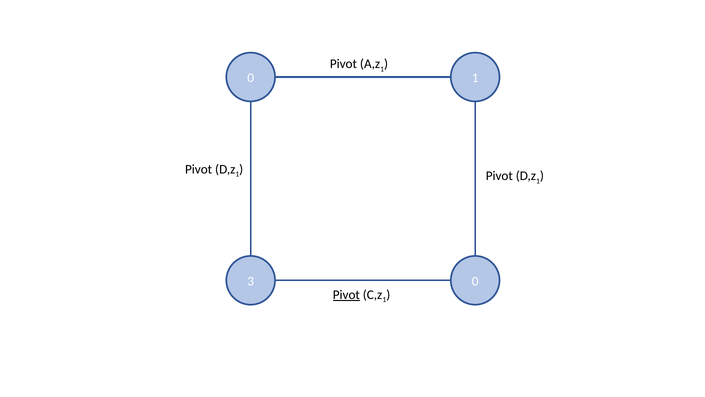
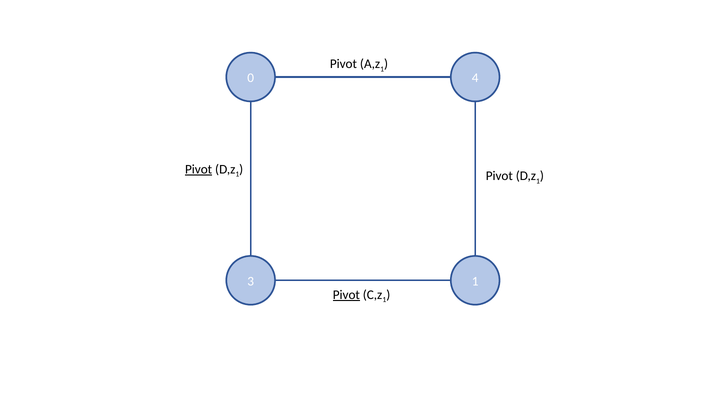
0 1: 1 -> 4
Pivot at (199, 169) underline: none -> present
3 0: 0 -> 1
